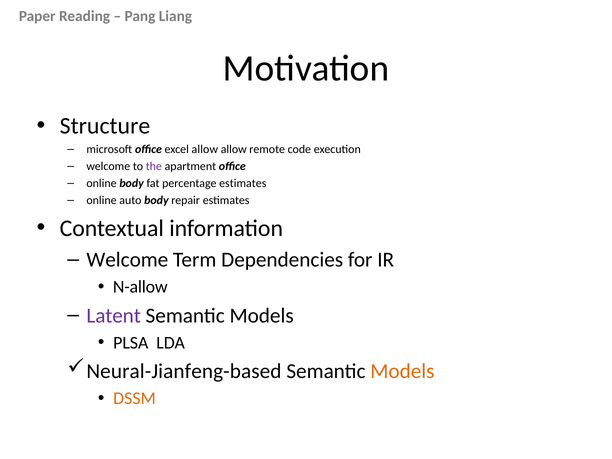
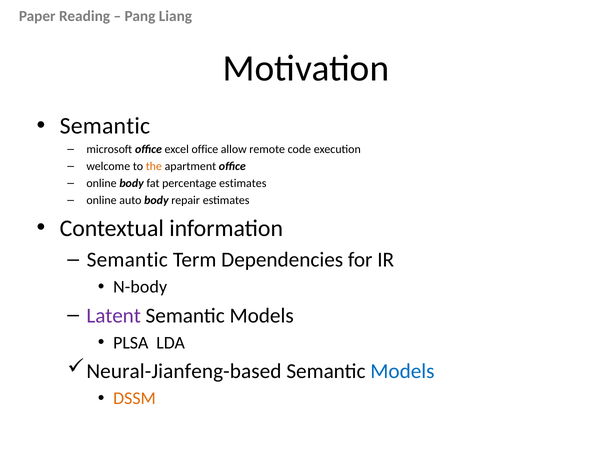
Structure at (105, 126): Structure -> Semantic
excel allow: allow -> office
the colour: purple -> orange
Welcome at (127, 260): Welcome -> Semantic
N-allow: N-allow -> N-body
Models at (402, 371) colour: orange -> blue
